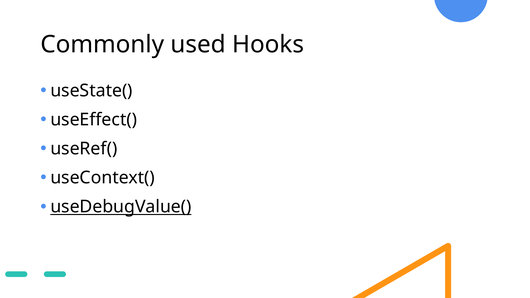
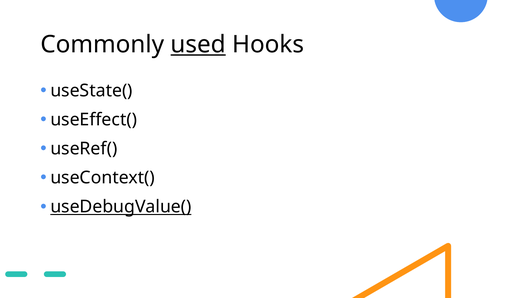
used underline: none -> present
